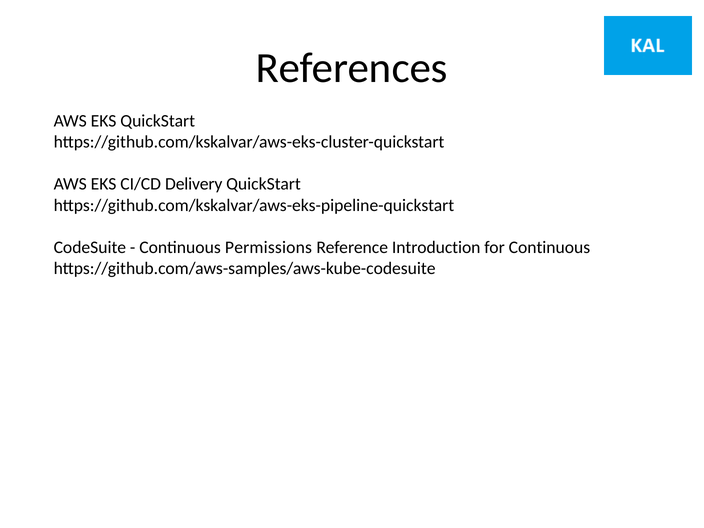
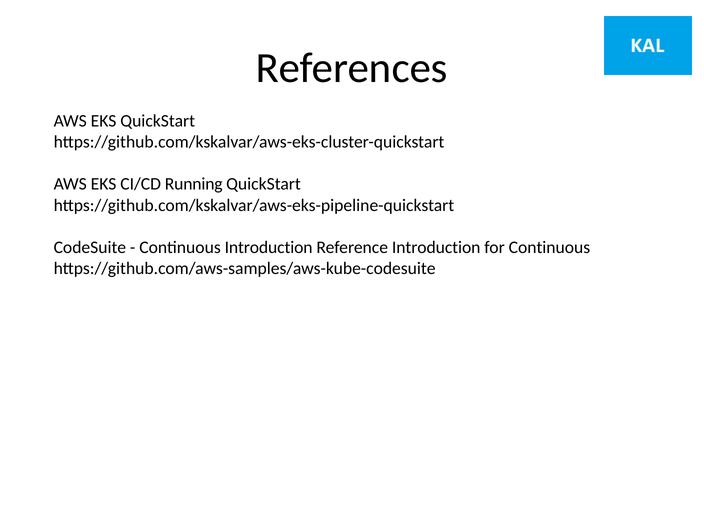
Delivery: Delivery -> Running
Continuous Permissions: Permissions -> Introduction
